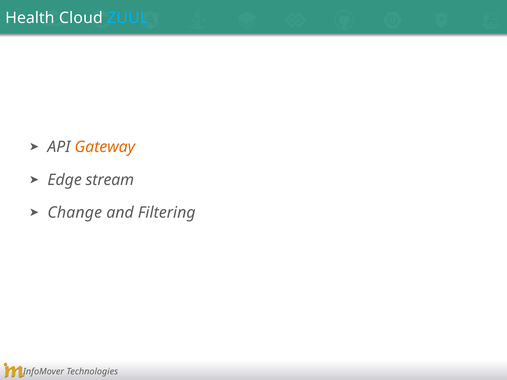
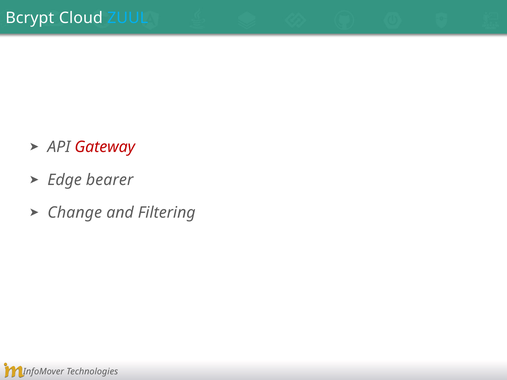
Health: Health -> Bcrypt
Gateway colour: orange -> red
stream: stream -> bearer
